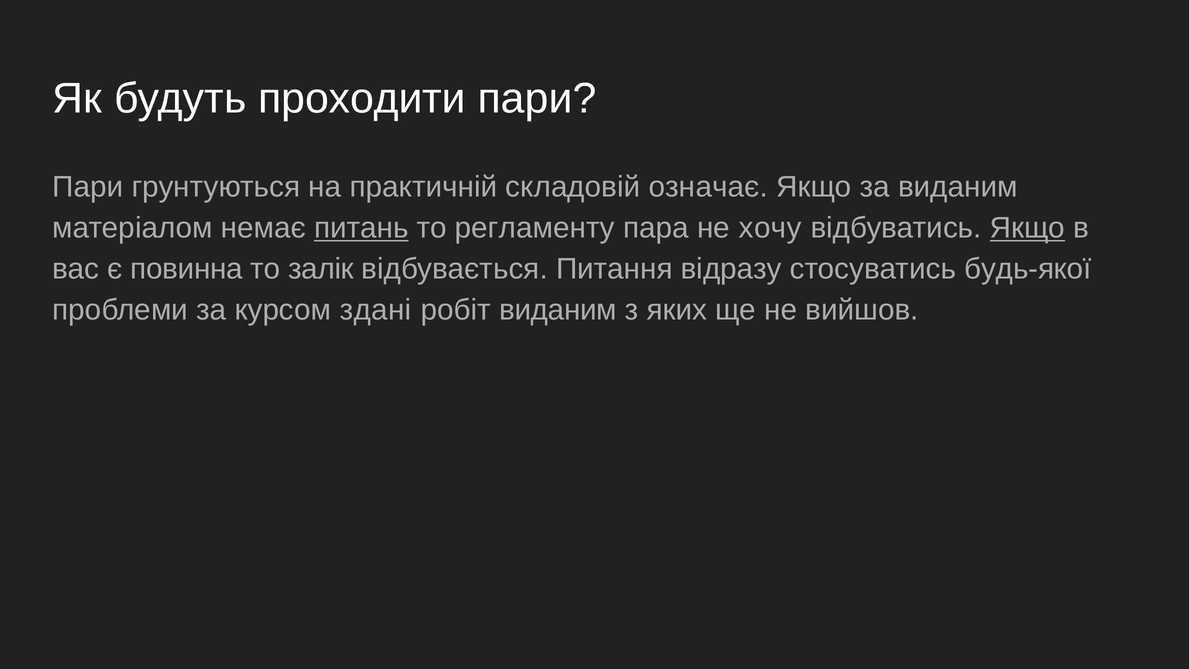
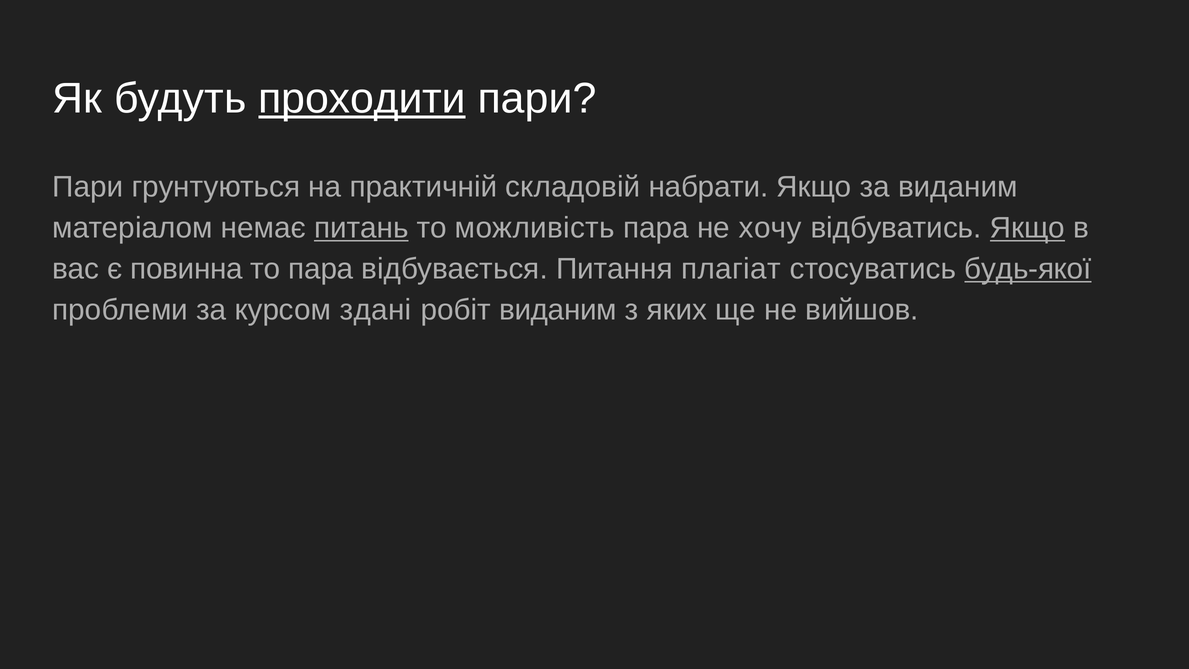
проходити underline: none -> present
означає: означає -> набрати
регламенту: регламенту -> можливість
то залік: залік -> пара
відразу: відразу -> плагіат
будь-якої underline: none -> present
